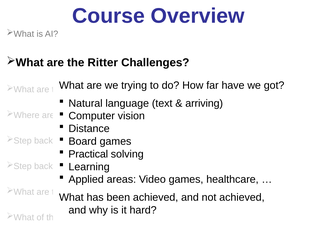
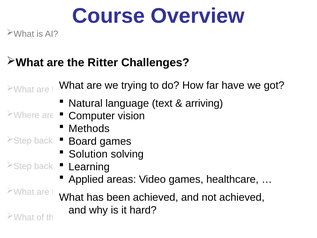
Distance: Distance -> Methods
Practical: Practical -> Solution
